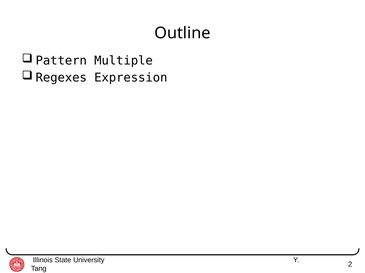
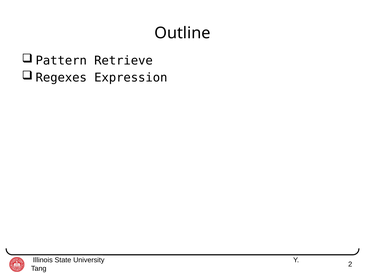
Multiple: Multiple -> Retrieve
